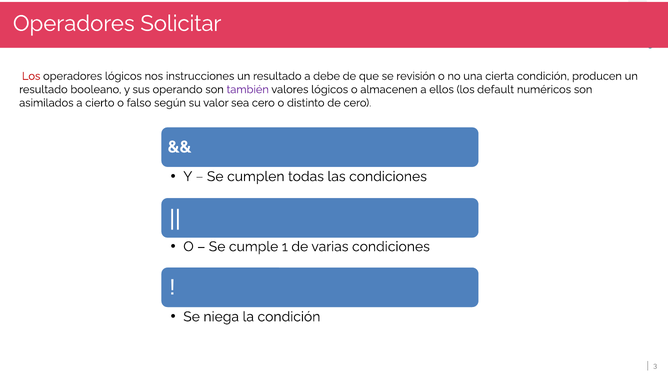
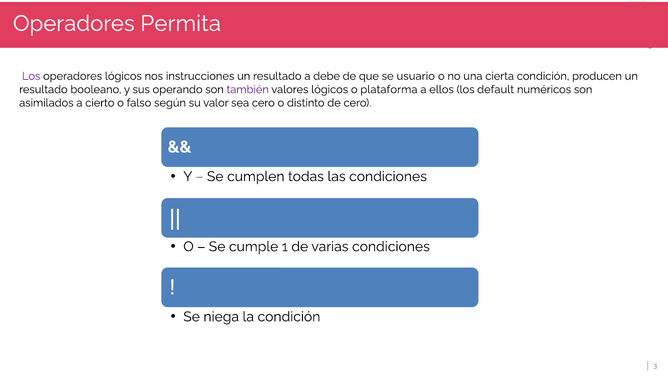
Solicitar: Solicitar -> Permita
Los at (31, 76) colour: red -> purple
revisión: revisión -> usuario
almacenen: almacenen -> plataforma
